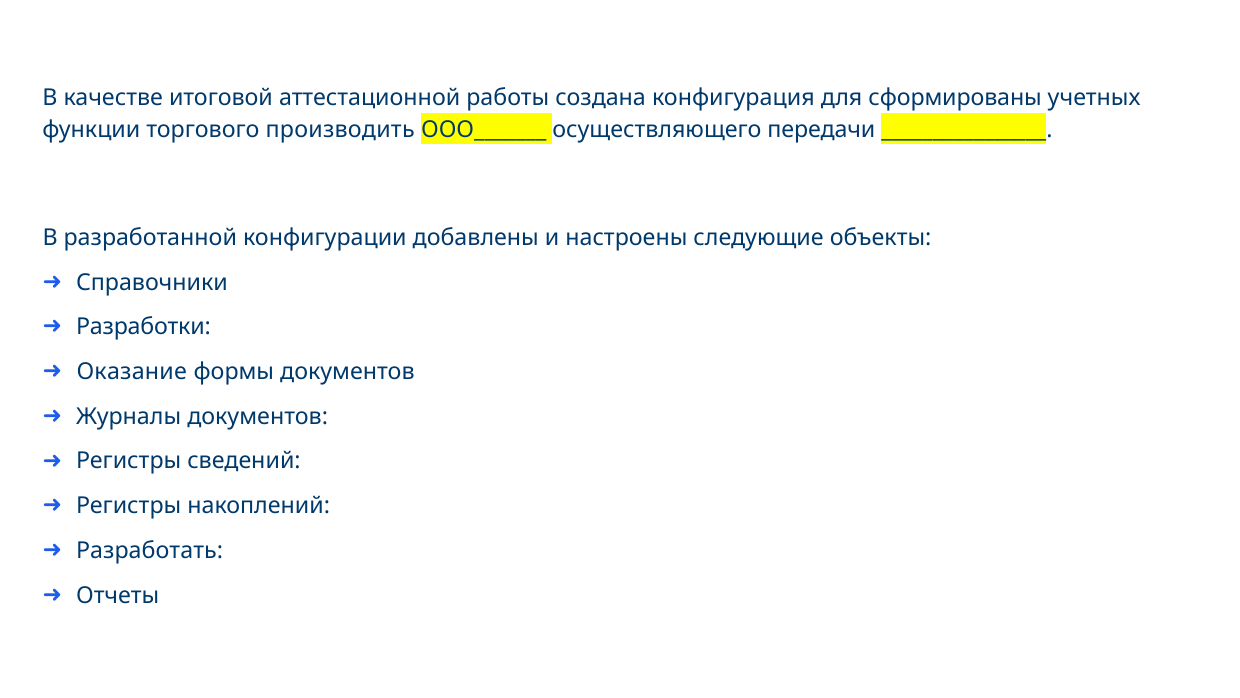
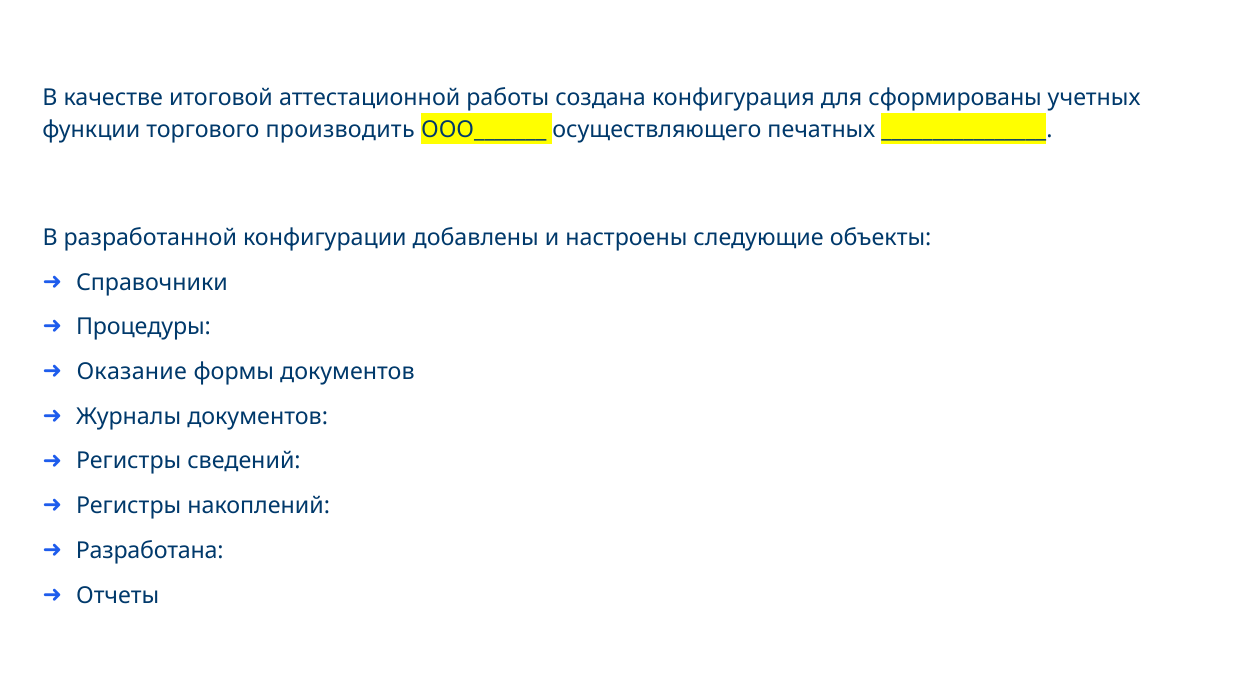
передачи: передачи -> печатных
Разработки: Разработки -> Процедуры
Разработать: Разработать -> Разработана
